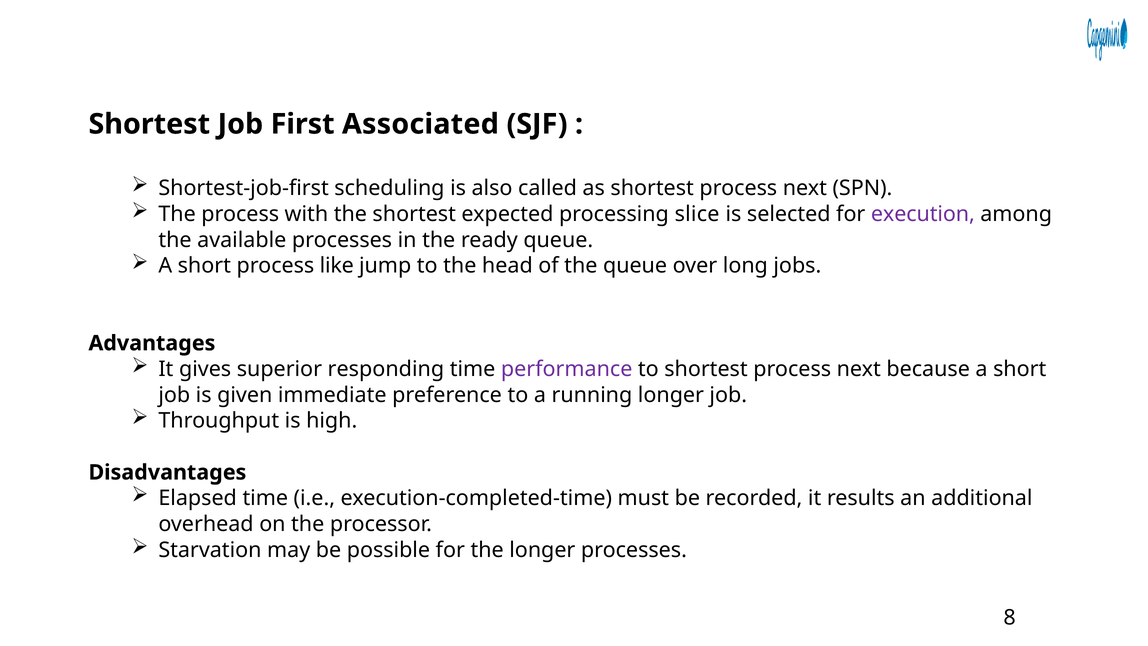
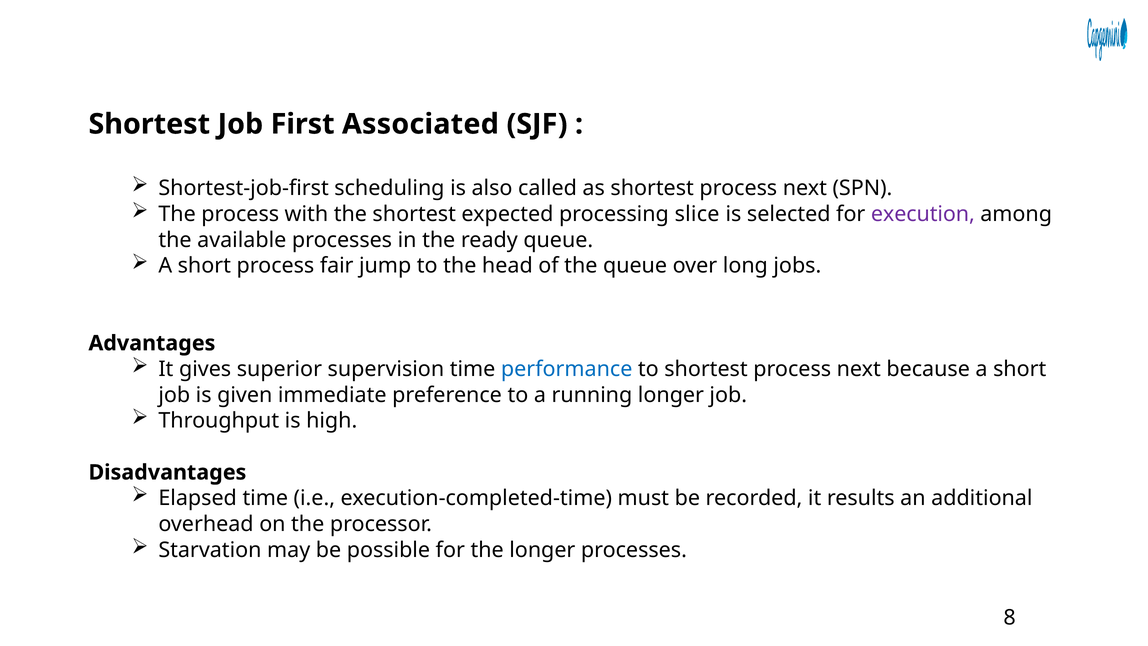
like: like -> fair
responding: responding -> supervision
performance colour: purple -> blue
